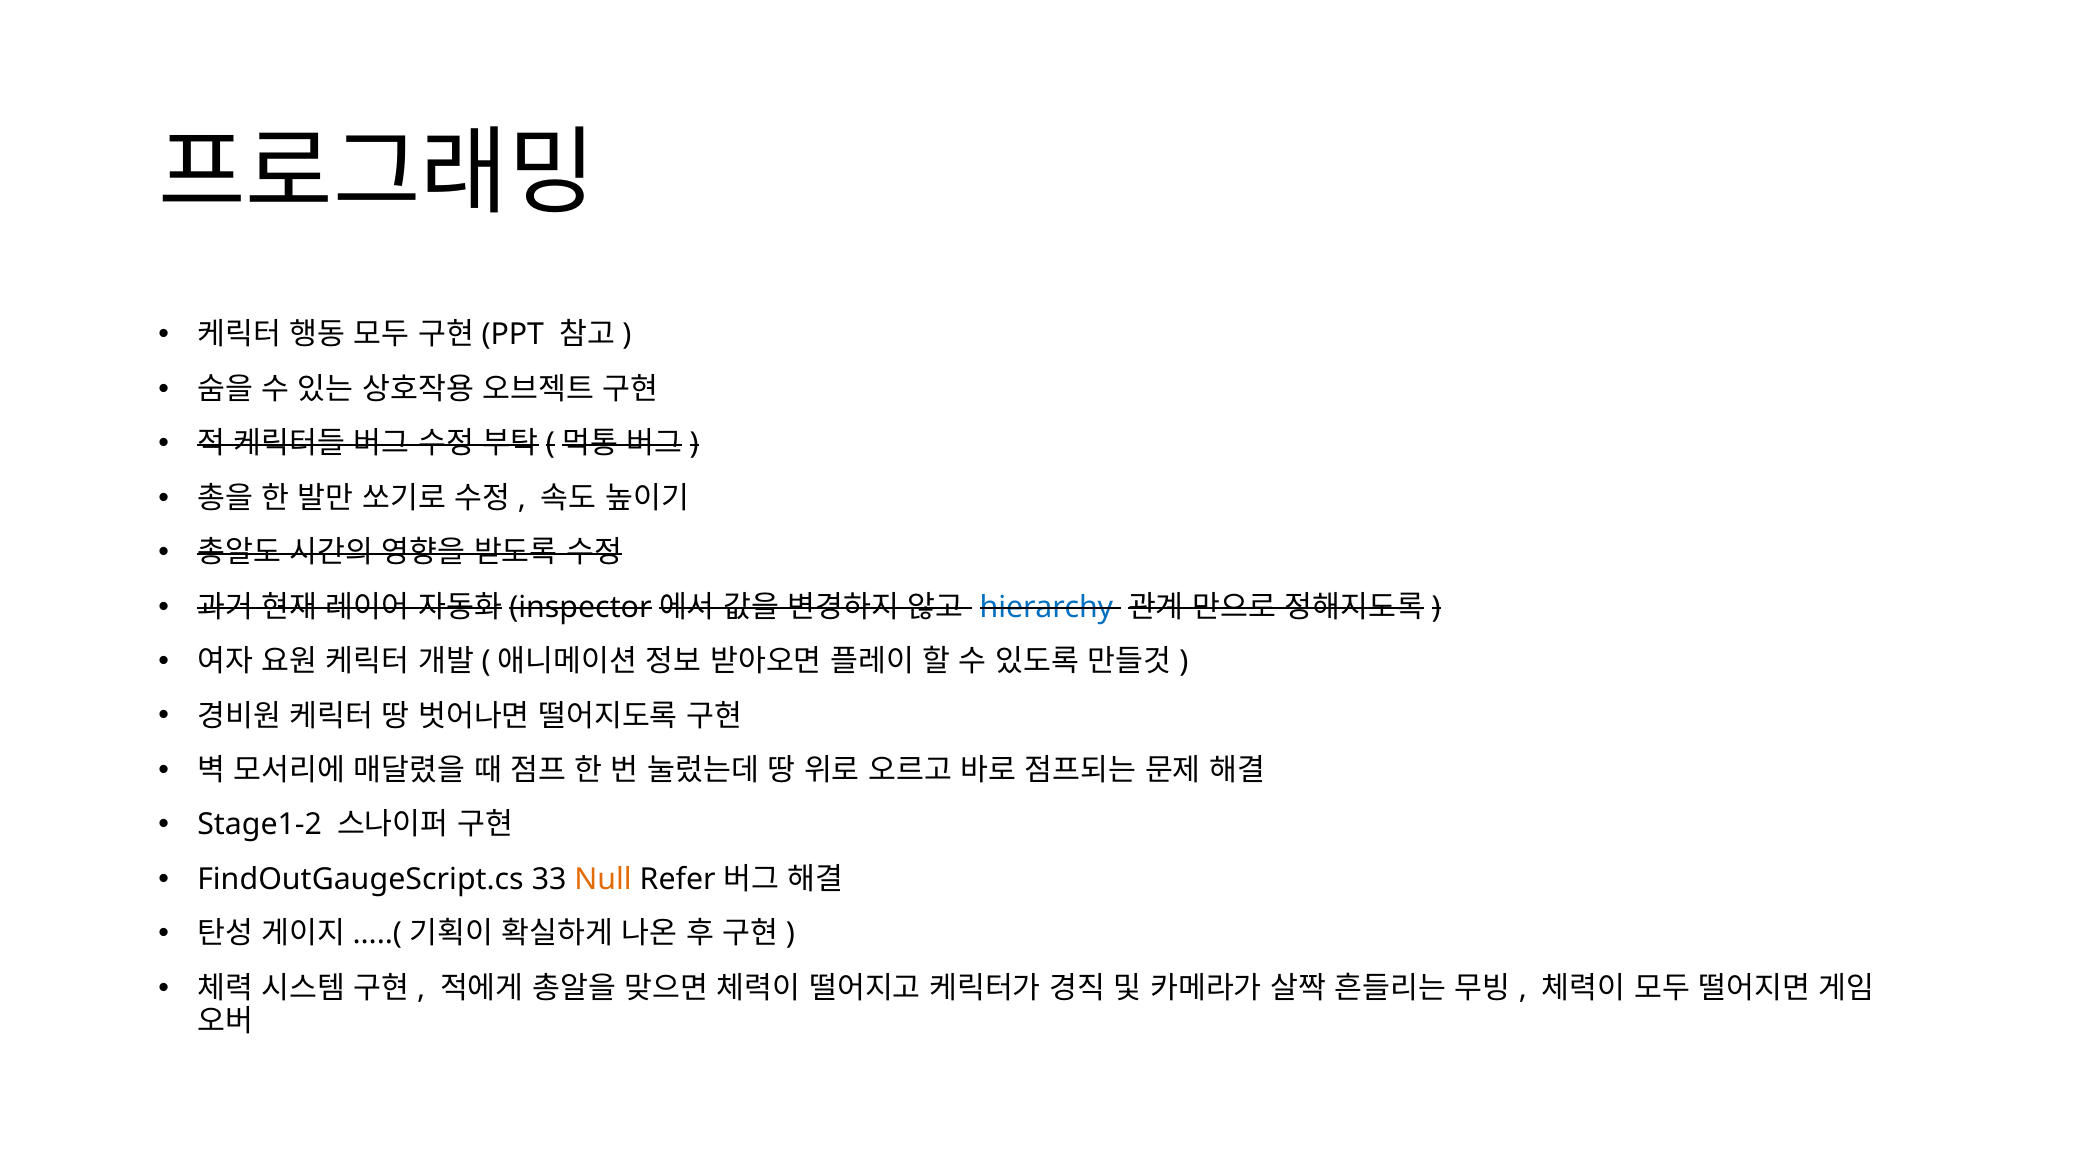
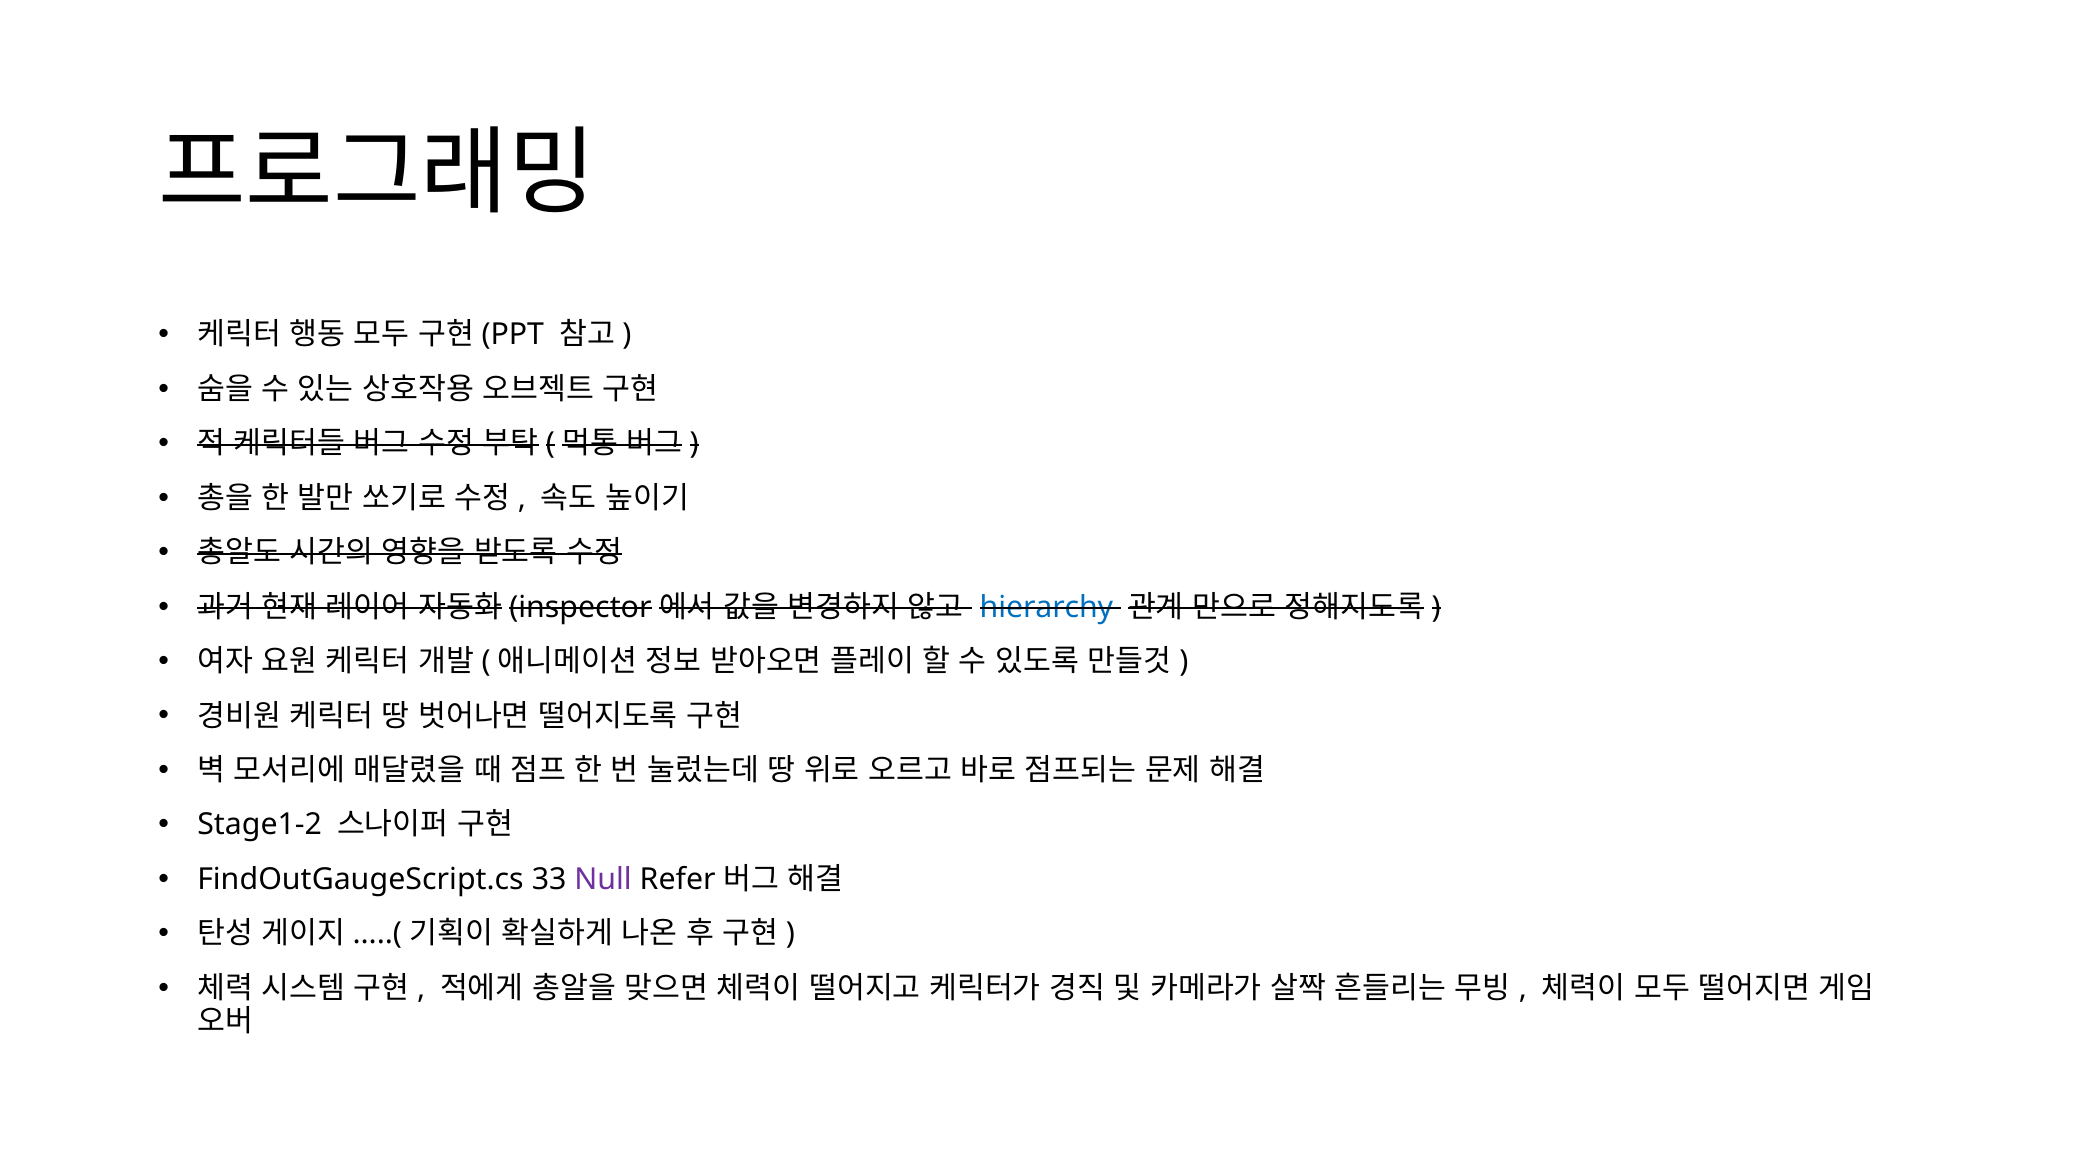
Null colour: orange -> purple
